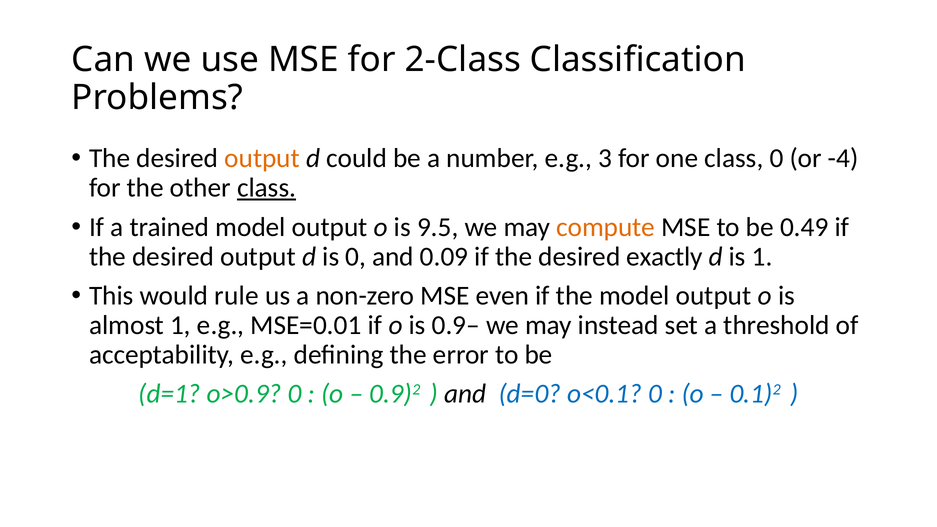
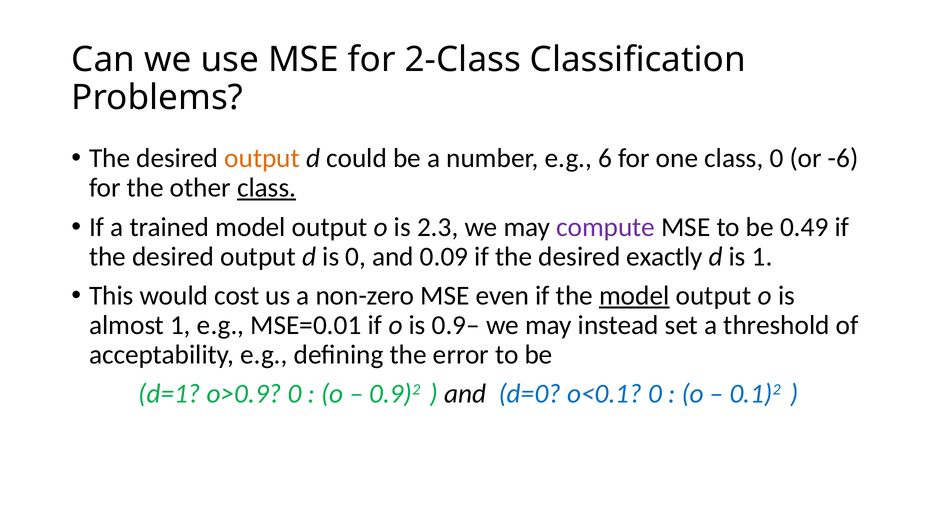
3: 3 -> 6
-4: -4 -> -6
9.5: 9.5 -> 2.3
compute colour: orange -> purple
rule: rule -> cost
model at (634, 296) underline: none -> present
